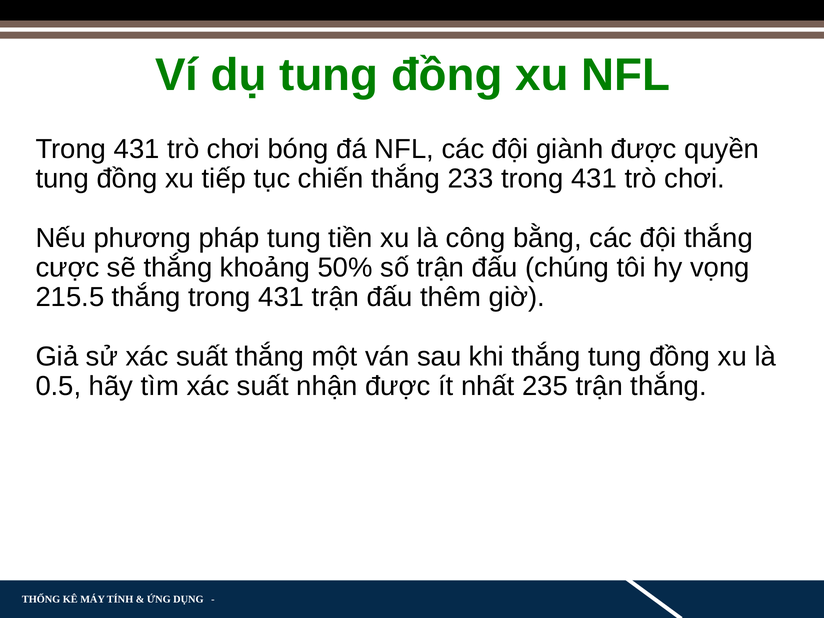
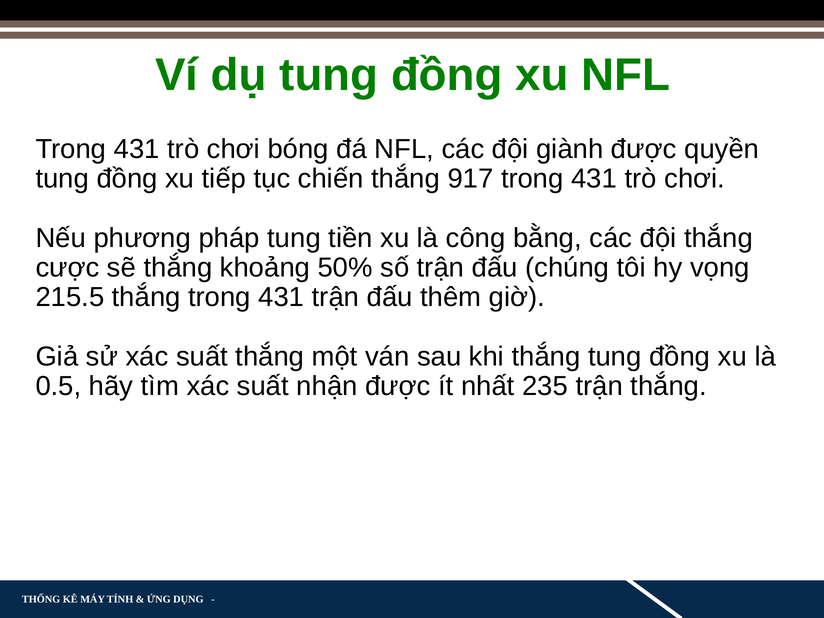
233: 233 -> 917
